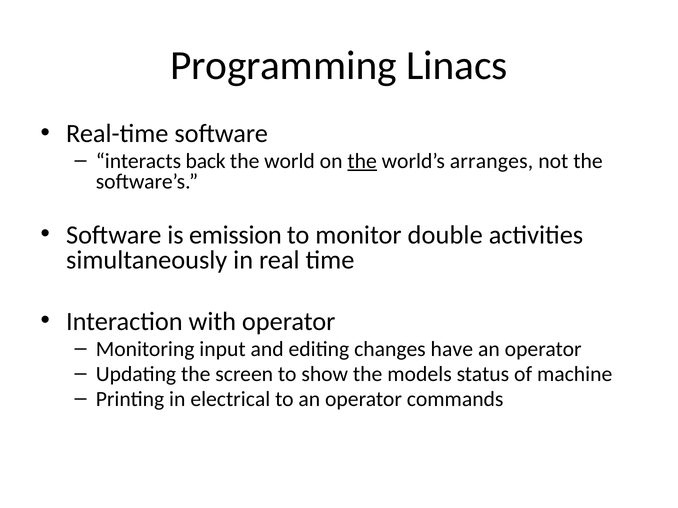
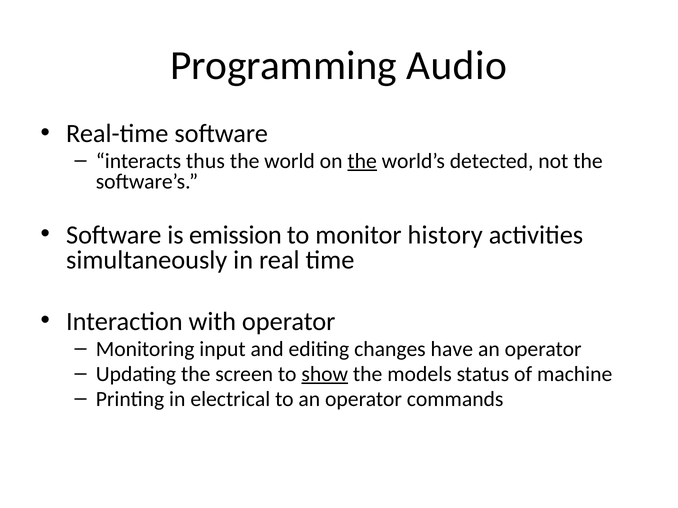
Linacs: Linacs -> Audio
back: back -> thus
arranges: arranges -> detected
double: double -> history
show underline: none -> present
